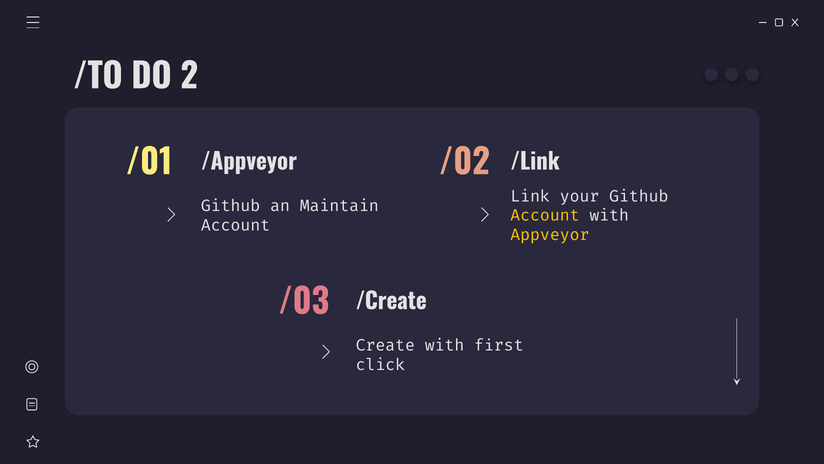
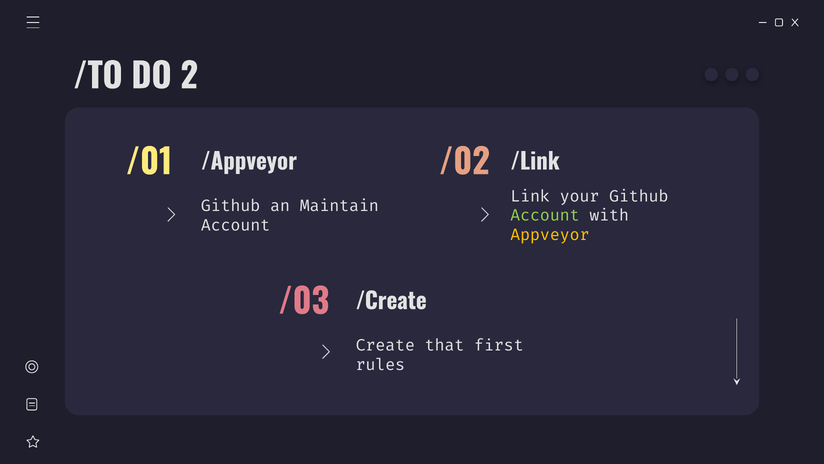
Account at (545, 215) colour: yellow -> light green
Create with: with -> that
click: click -> rules
